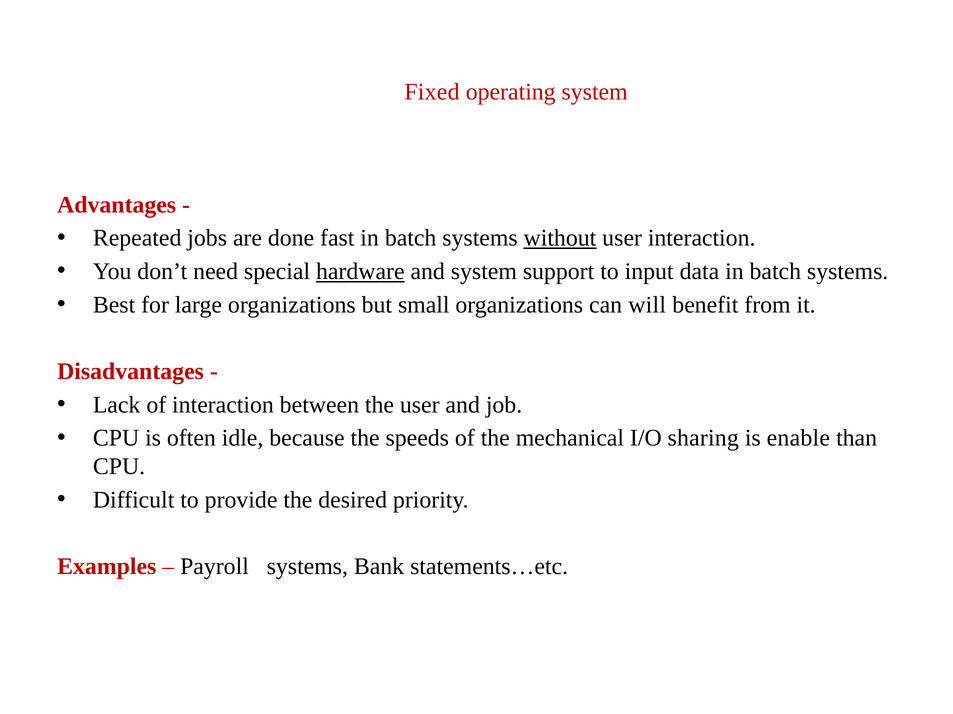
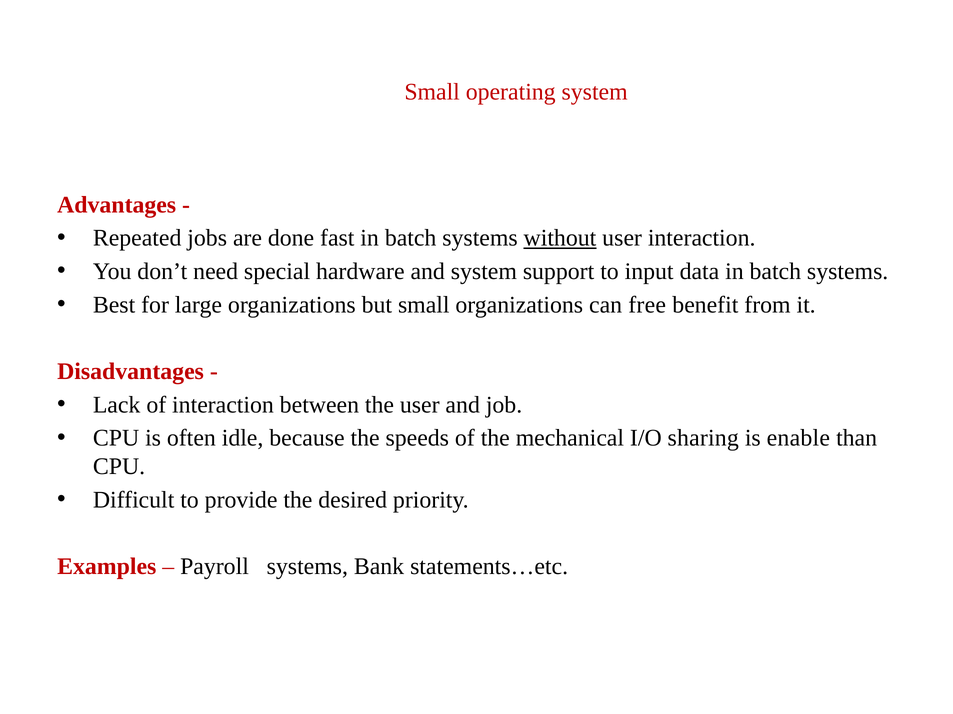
Fixed at (432, 92): Fixed -> Small
hardware underline: present -> none
will: will -> free
